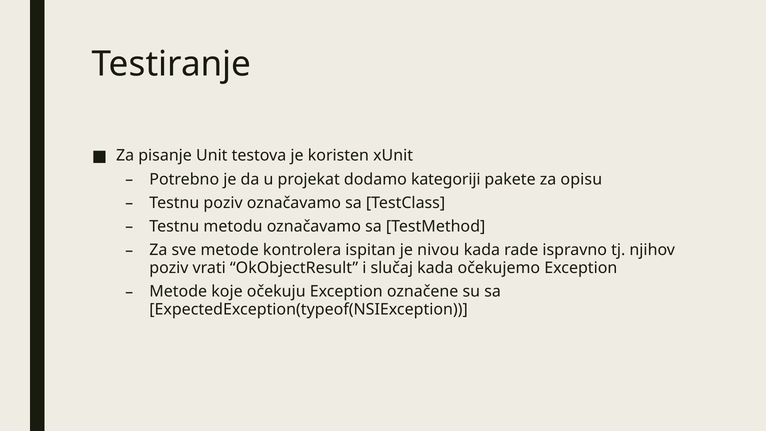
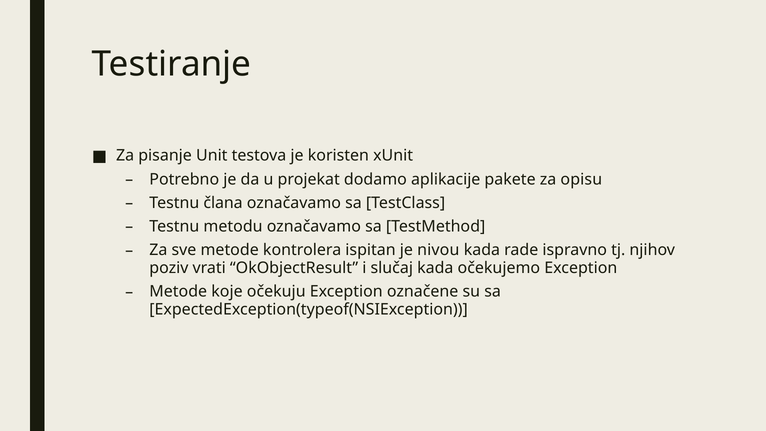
kategoriji: kategoriji -> aplikacije
Testnu poziv: poziv -> člana
